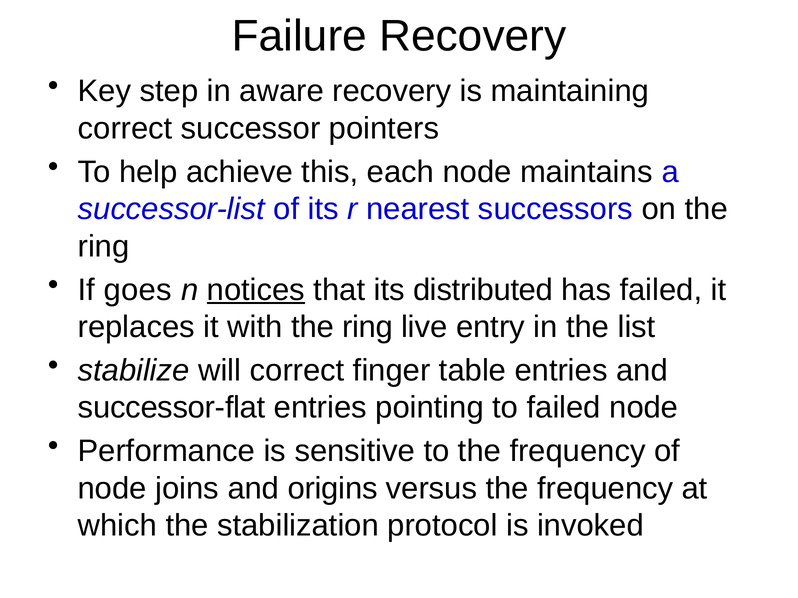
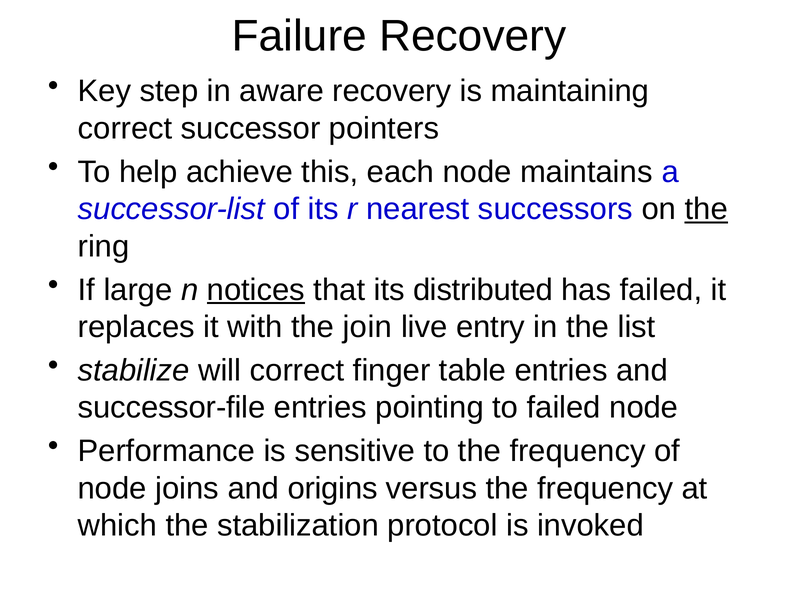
the at (706, 209) underline: none -> present
goes: goes -> large
with the ring: ring -> join
successor-flat: successor-flat -> successor-file
